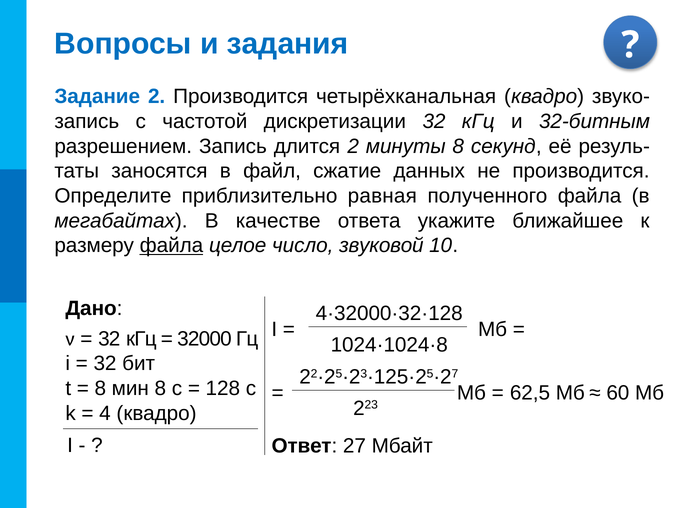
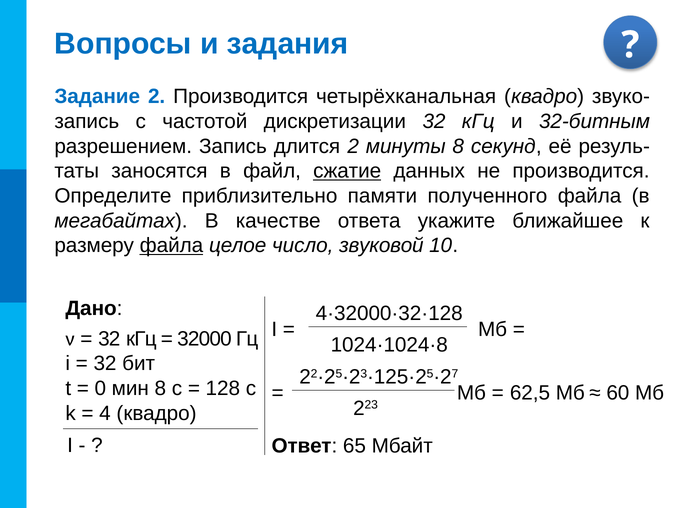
сжатие underline: none -> present
равная: равная -> памяти
8 at (100, 389): 8 -> 0
27: 27 -> 65
